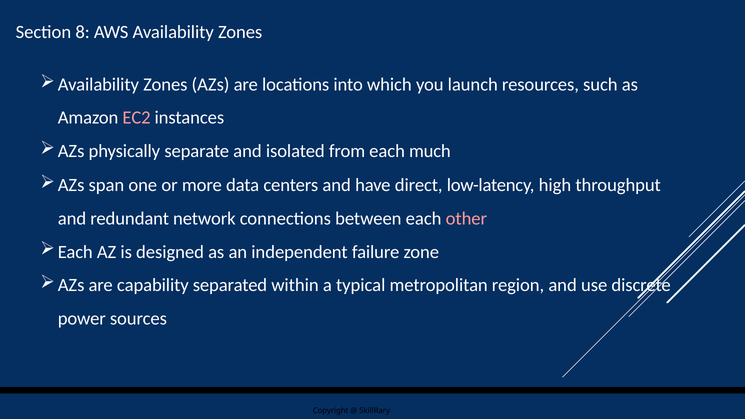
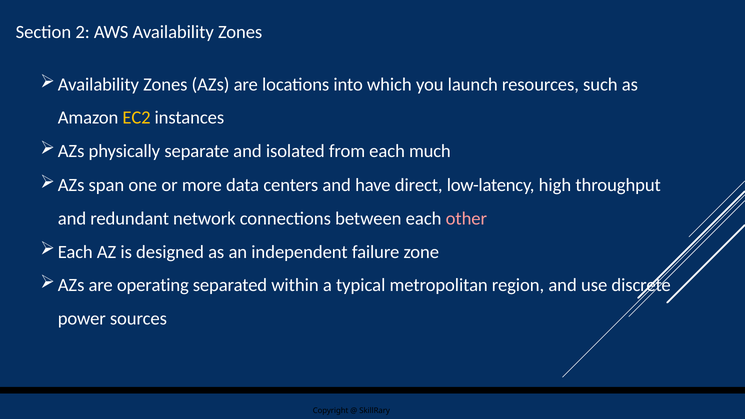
8: 8 -> 2
EC2 colour: pink -> yellow
capability: capability -> operating
